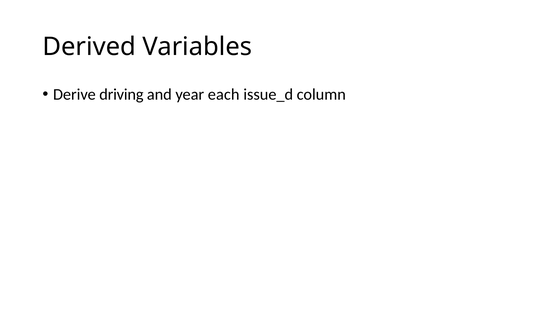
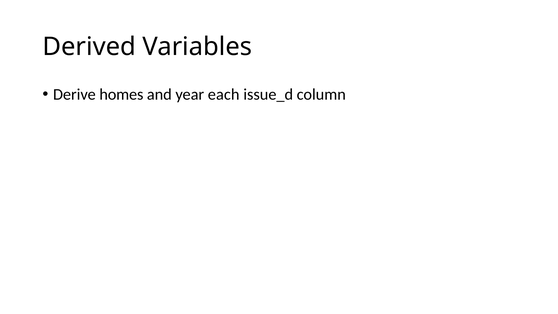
driving: driving -> homes
